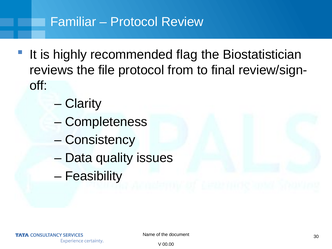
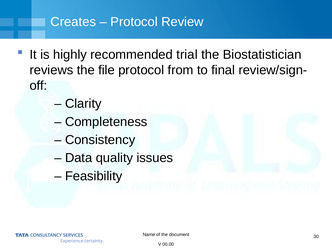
Familiar: Familiar -> Creates
flag: flag -> trial
